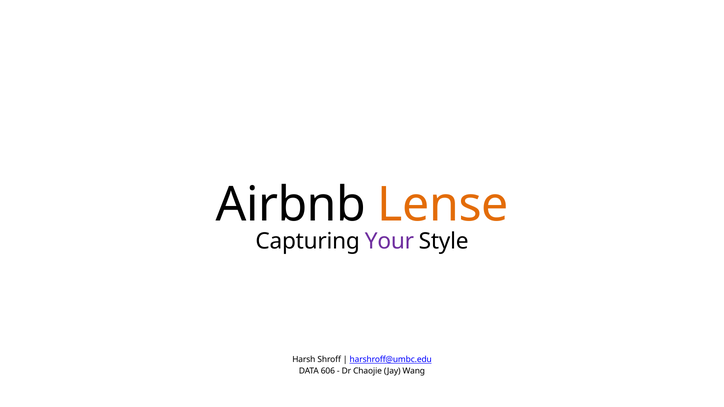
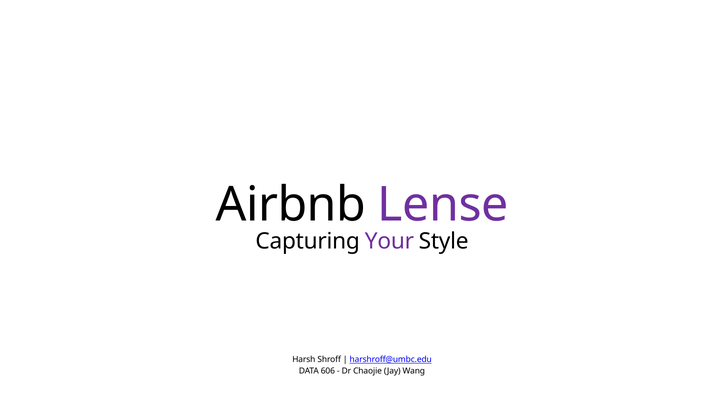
Lense colour: orange -> purple
